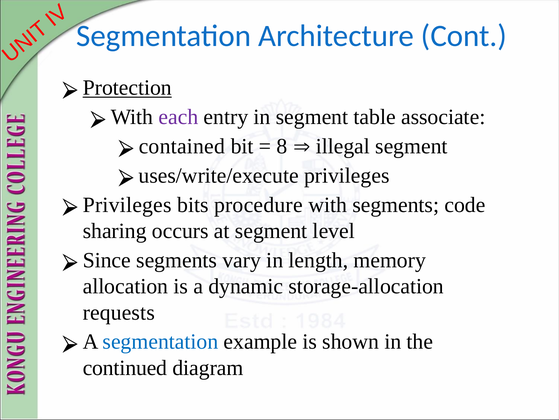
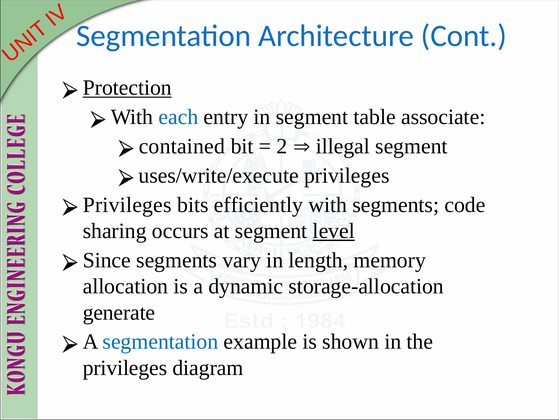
each colour: purple -> blue
8: 8 -> 2
procedure: procedure -> efficiently
level underline: none -> present
requests: requests -> generate
continued at (125, 367): continued -> privileges
